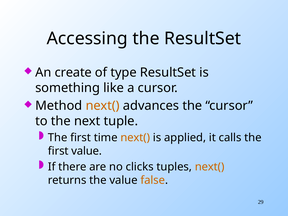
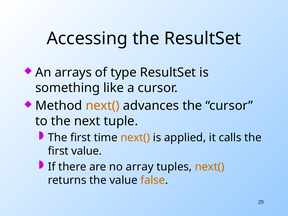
create: create -> arrays
clicks: clicks -> array
